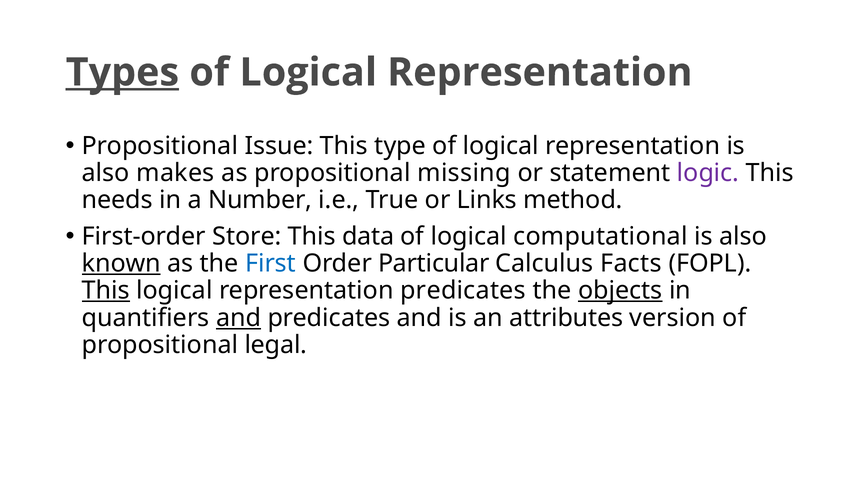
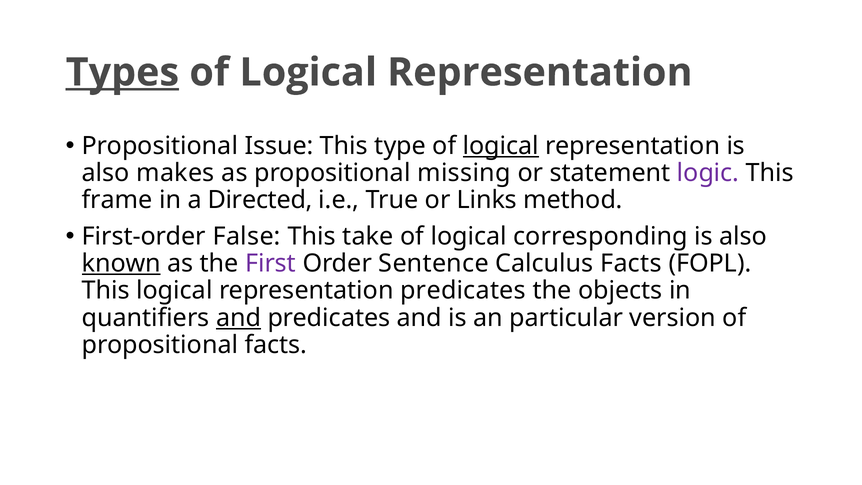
logical at (501, 146) underline: none -> present
needs: needs -> frame
Number: Number -> Directed
Store: Store -> False
data: data -> take
computational: computational -> corresponding
First colour: blue -> purple
Particular: Particular -> Sentence
This at (106, 291) underline: present -> none
objects underline: present -> none
attributes: attributes -> particular
propositional legal: legal -> facts
